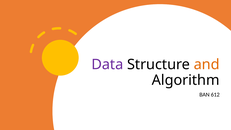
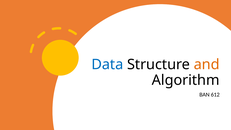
Data colour: purple -> blue
